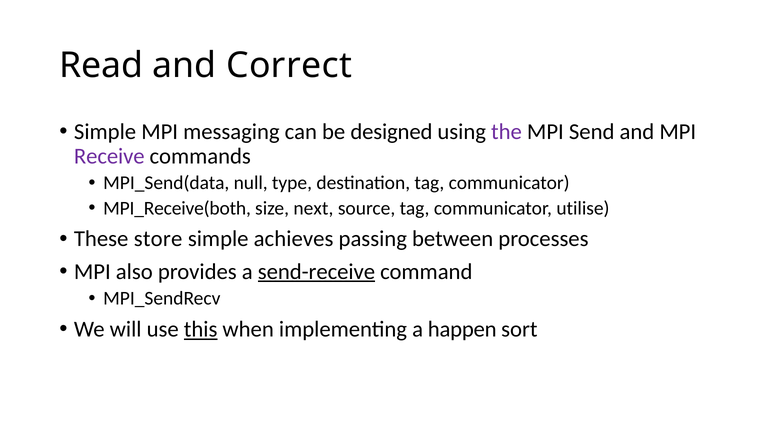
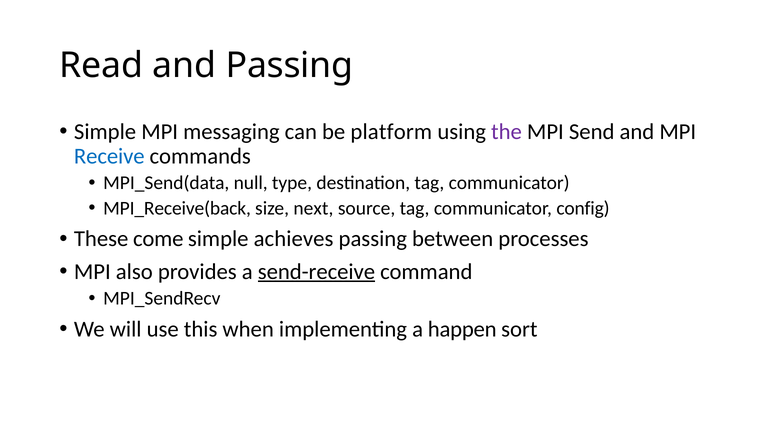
and Correct: Correct -> Passing
designed: designed -> platform
Receive colour: purple -> blue
MPI_Receive(both: MPI_Receive(both -> MPI_Receive(back
utilise: utilise -> config
store: store -> come
this underline: present -> none
